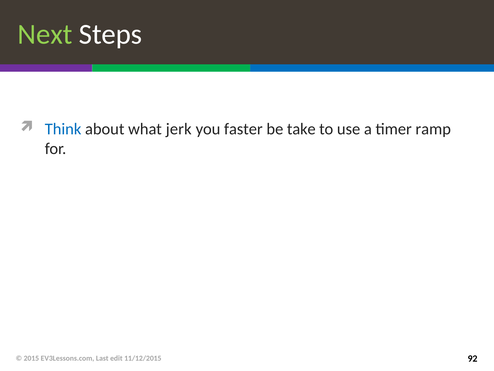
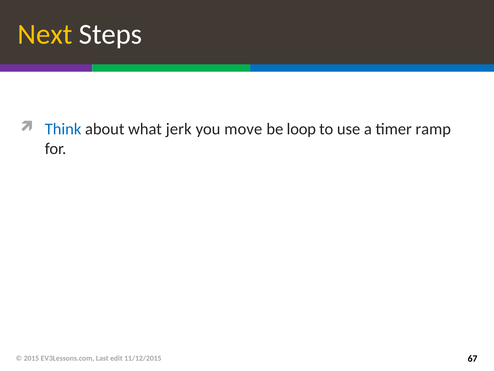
Next colour: light green -> yellow
faster: faster -> move
take: take -> loop
92: 92 -> 67
